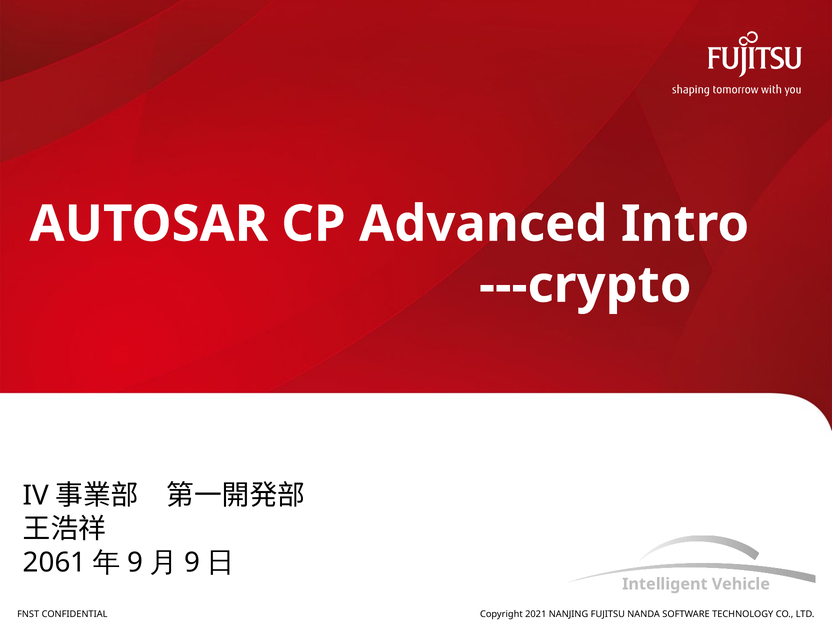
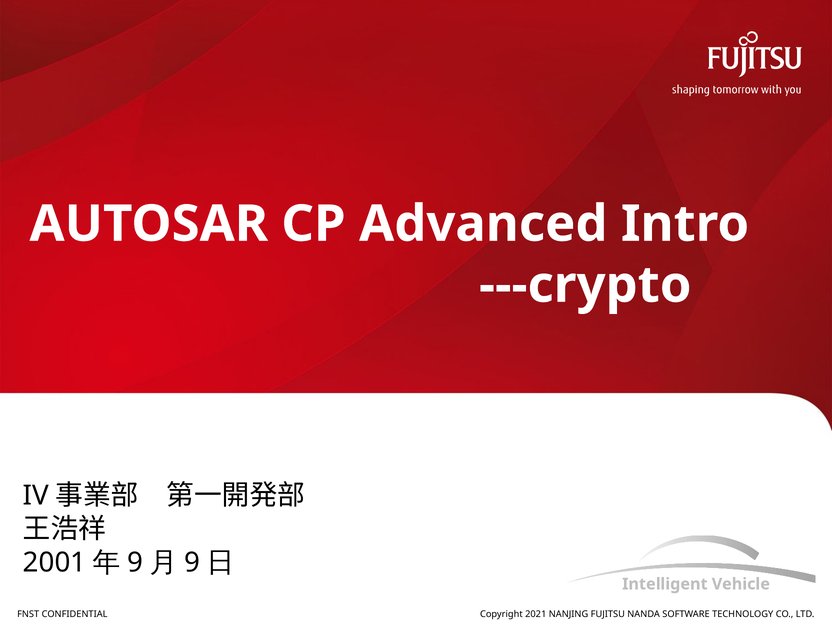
2061: 2061 -> 2001
